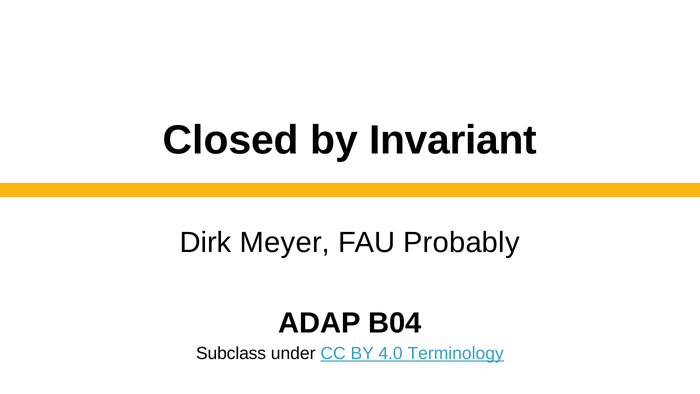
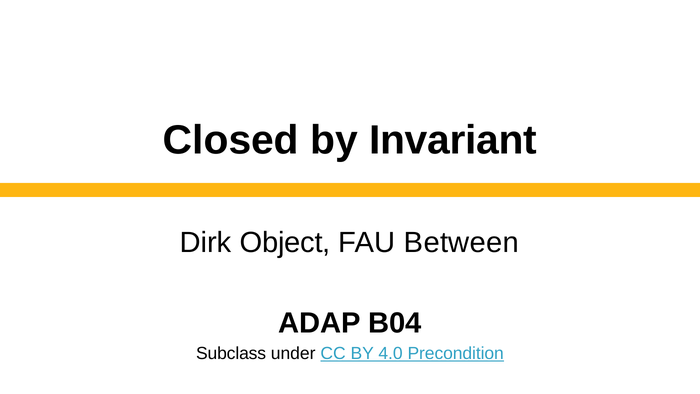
Meyer: Meyer -> Object
Probably: Probably -> Between
Terminology: Terminology -> Precondition
